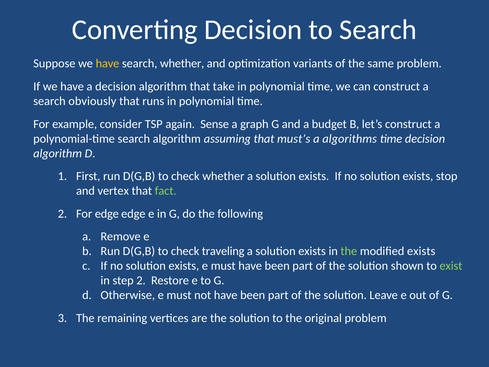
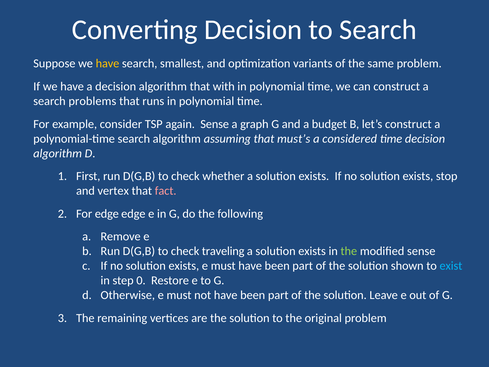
search whether: whether -> smallest
take: take -> with
obviously: obviously -> problems
algorithms: algorithms -> considered
fact colour: light green -> pink
modified exists: exists -> sense
exist colour: light green -> light blue
step 2: 2 -> 0
